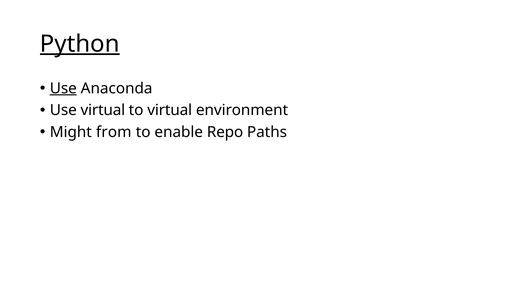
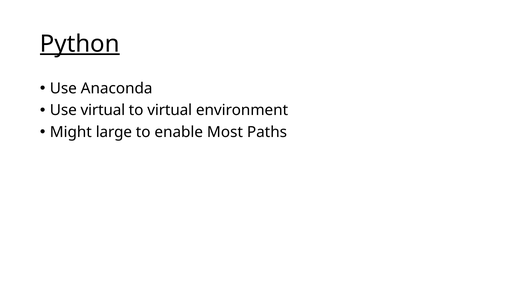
Use at (63, 89) underline: present -> none
from: from -> large
Repo: Repo -> Most
